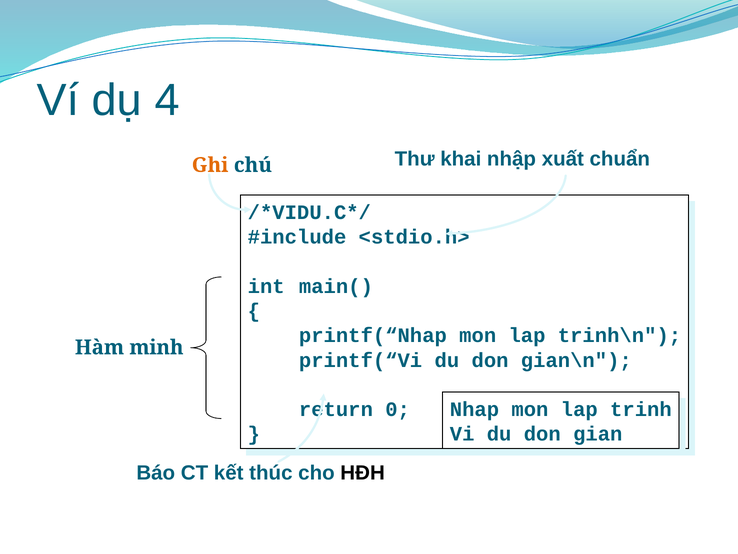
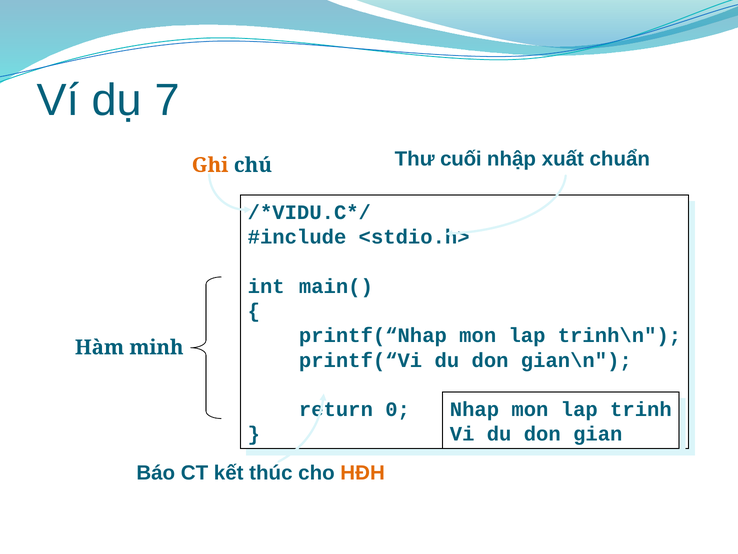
4: 4 -> 7
khai: khai -> cuối
HĐH colour: black -> orange
